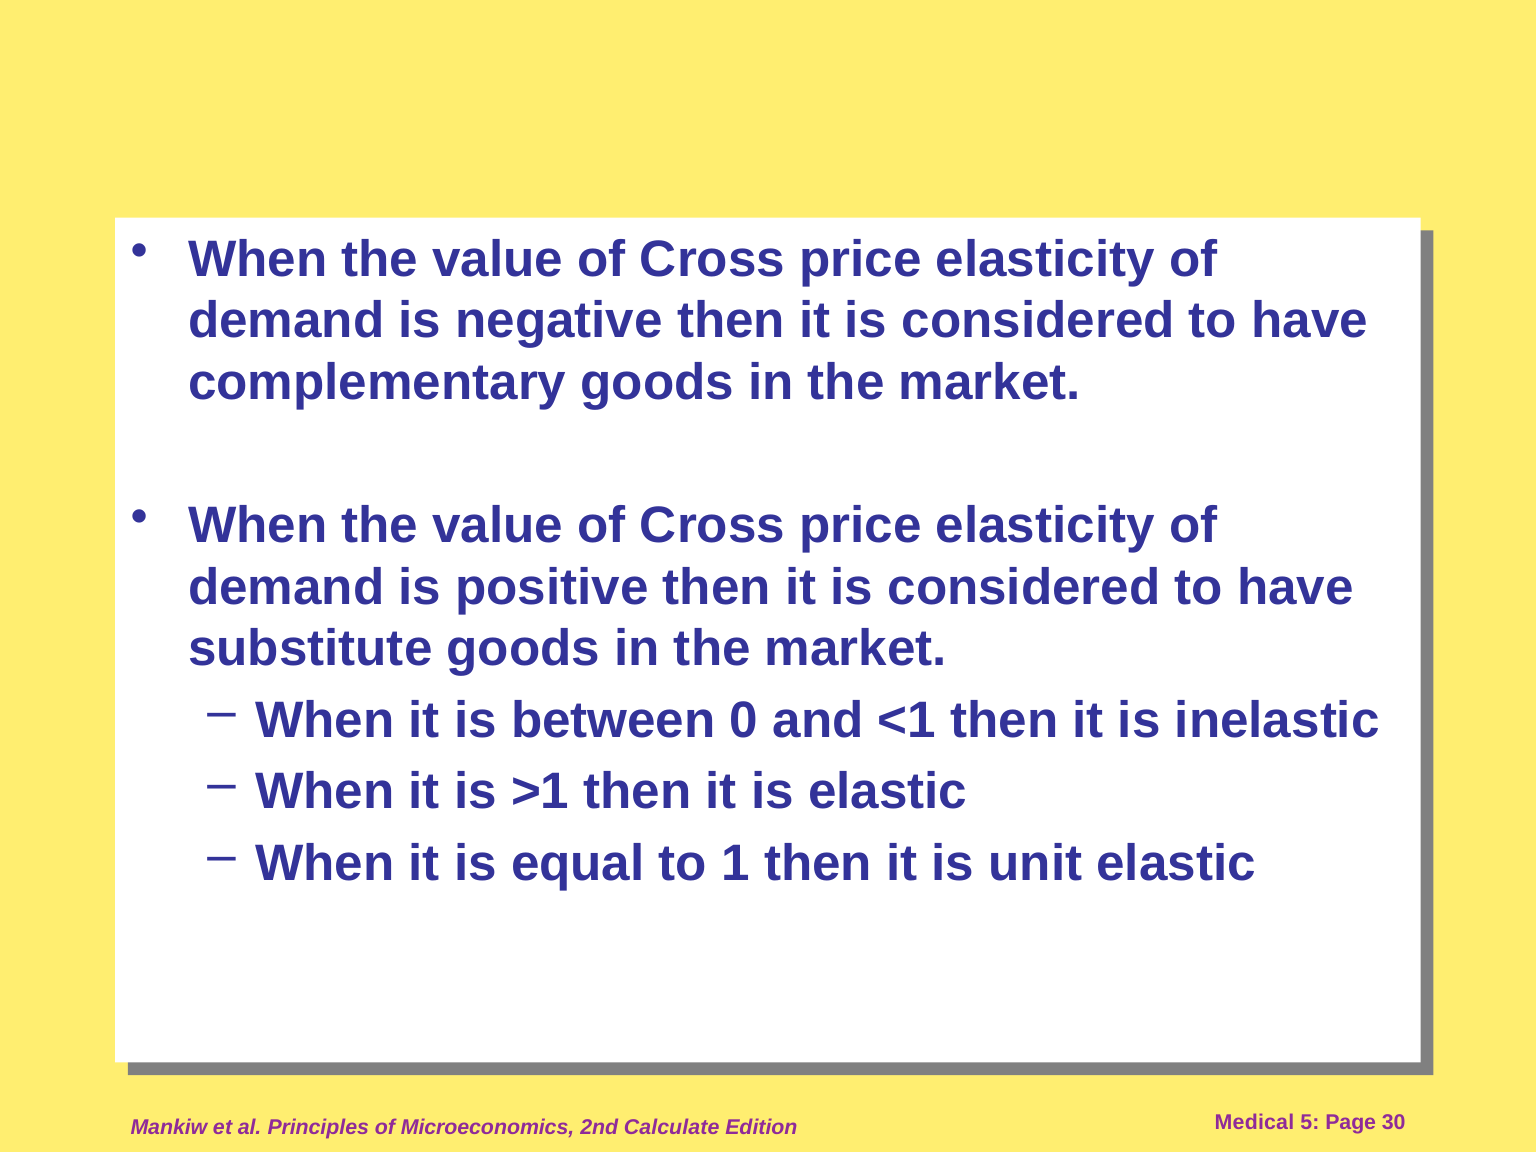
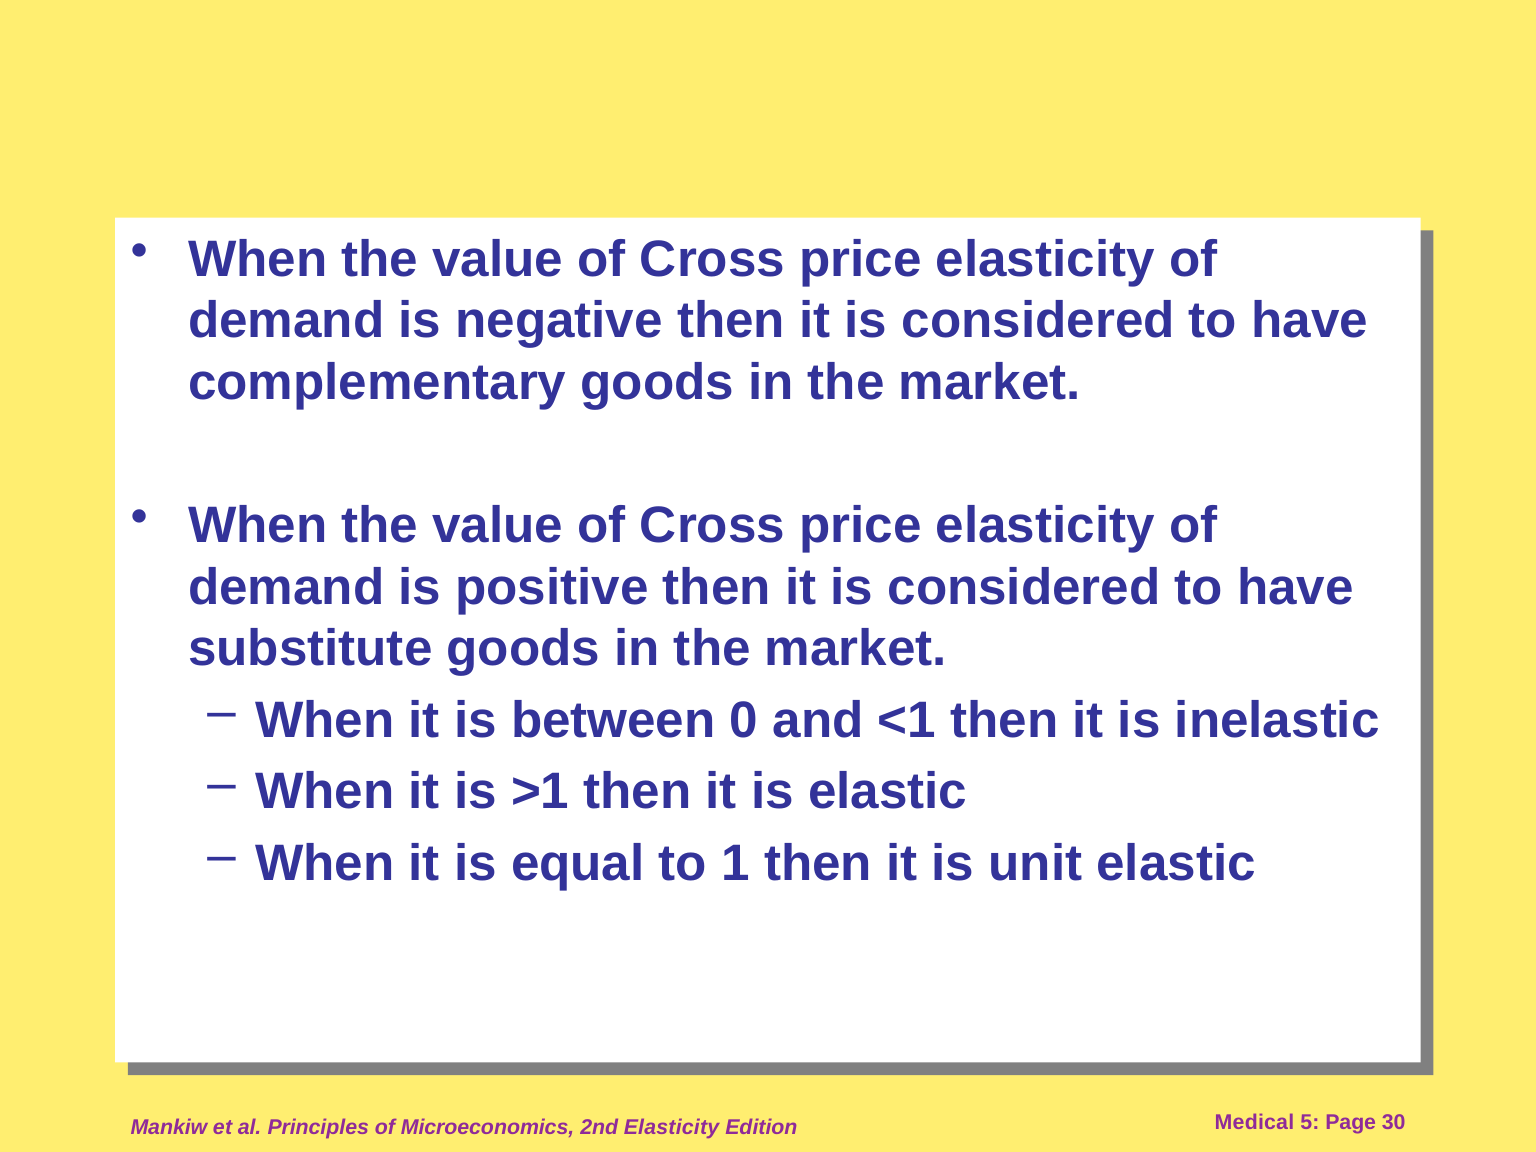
2nd Calculate: Calculate -> Elasticity
